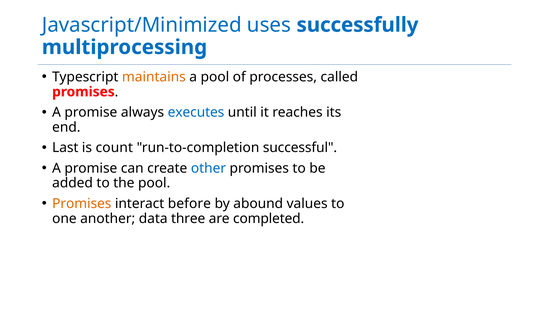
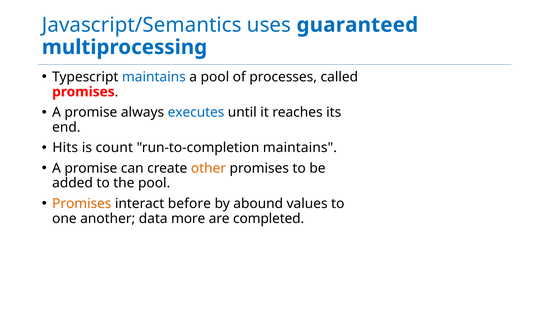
Javascript/Minimized: Javascript/Minimized -> Javascript/Semantics
successfully: successfully -> guaranteed
maintains at (154, 77) colour: orange -> blue
Last: Last -> Hits
run-to-completion successful: successful -> maintains
other colour: blue -> orange
three: three -> more
